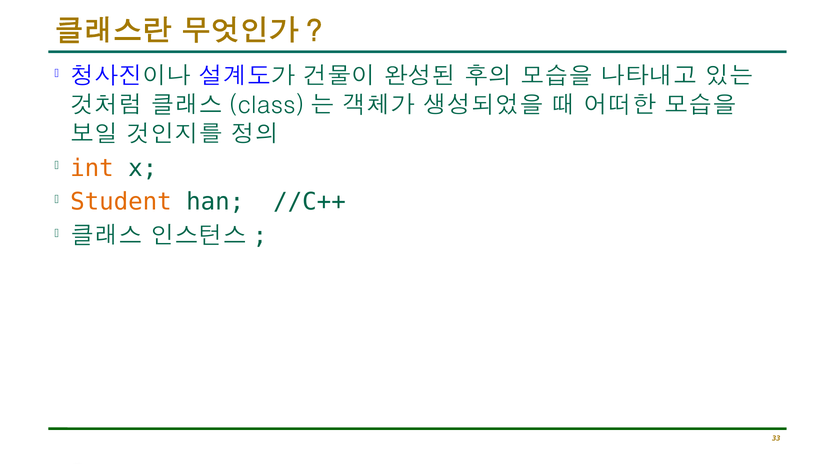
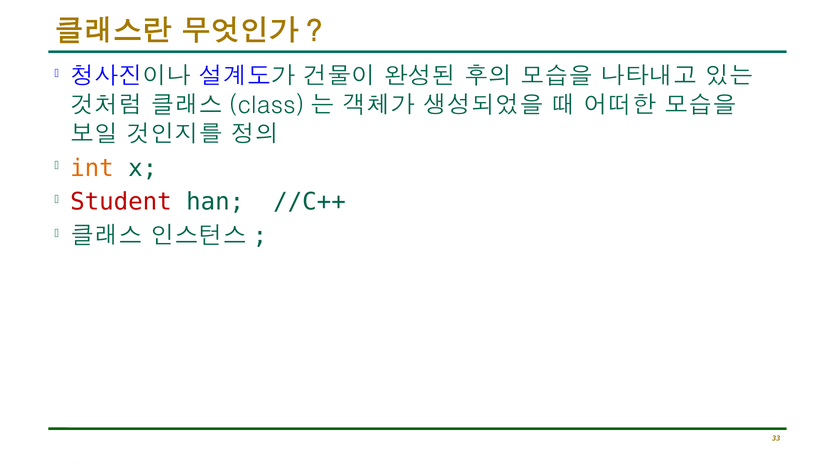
Student colour: orange -> red
